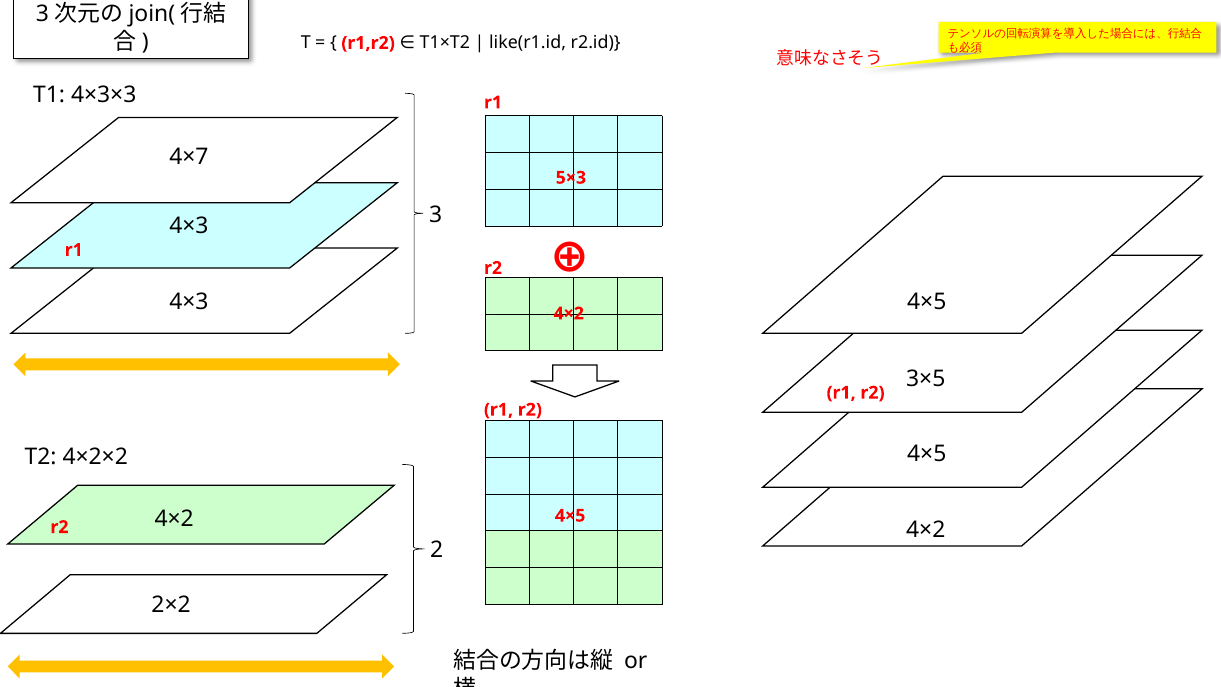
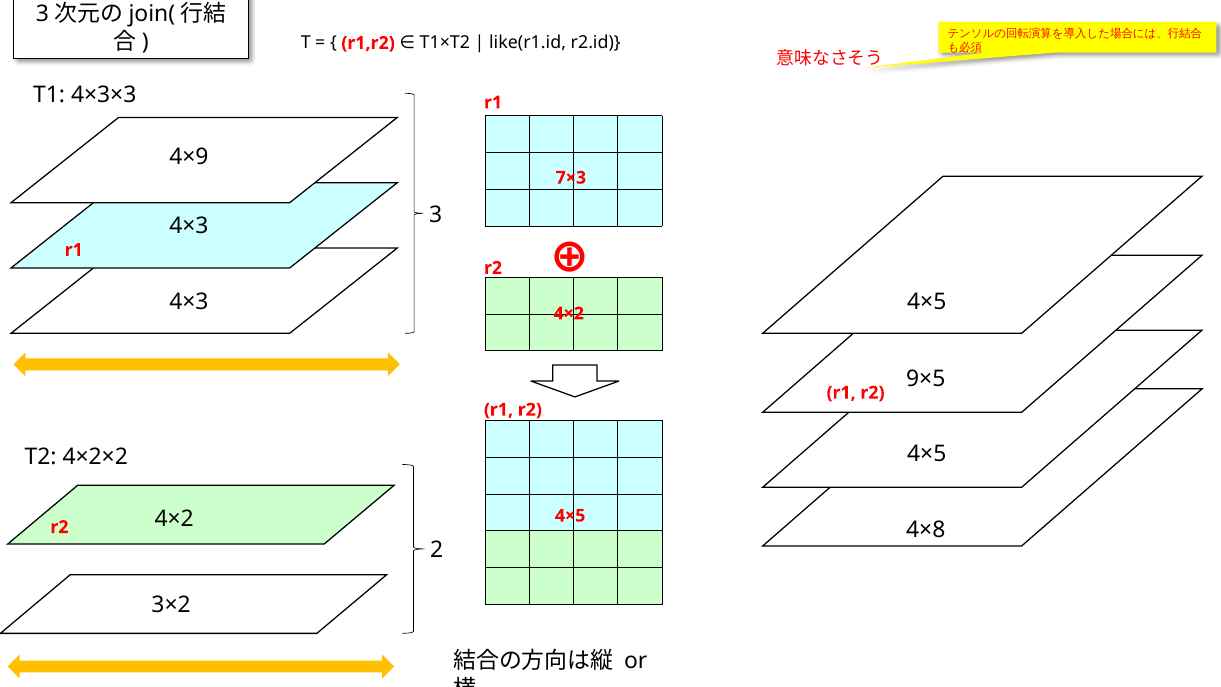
4×7: 4×7 -> 4×9
5×3: 5×3 -> 7×3
3×5: 3×5 -> 9×5
4×2 at (926, 530): 4×2 -> 4×8
2×2: 2×2 -> 3×2
